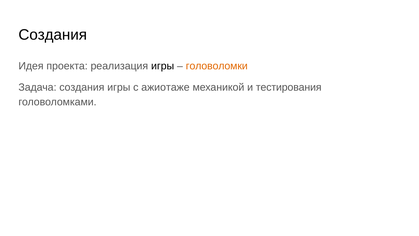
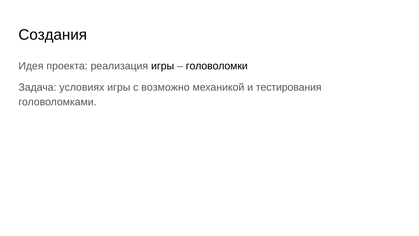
головоломки colour: orange -> black
Задача создания: создания -> условиях
ажиотаже: ажиотаже -> возможно
